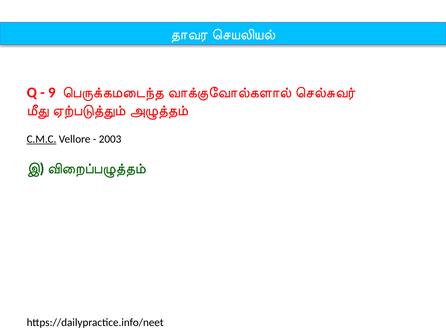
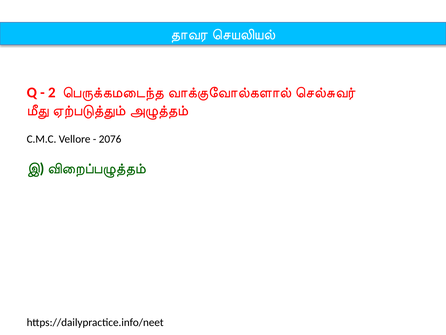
9: 9 -> 2
C.M.C underline: present -> none
2003: 2003 -> 2076
